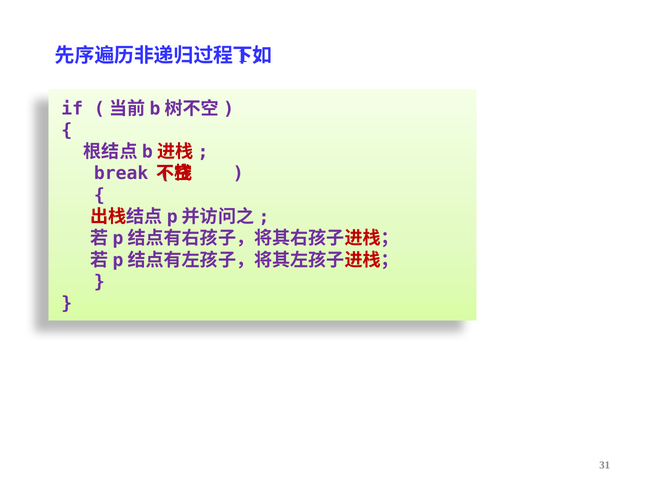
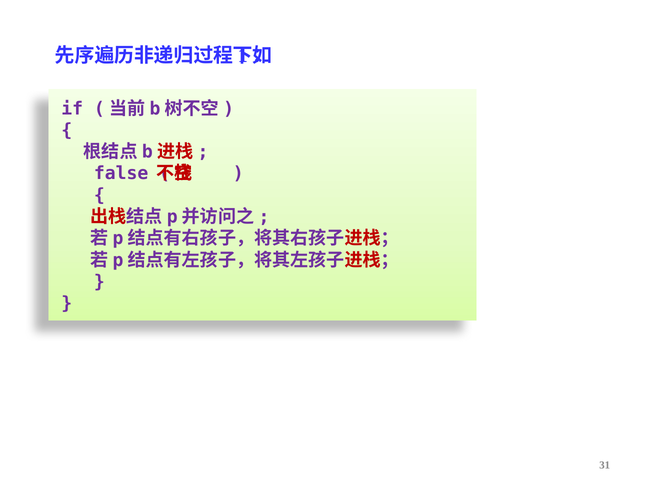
break: break -> false
